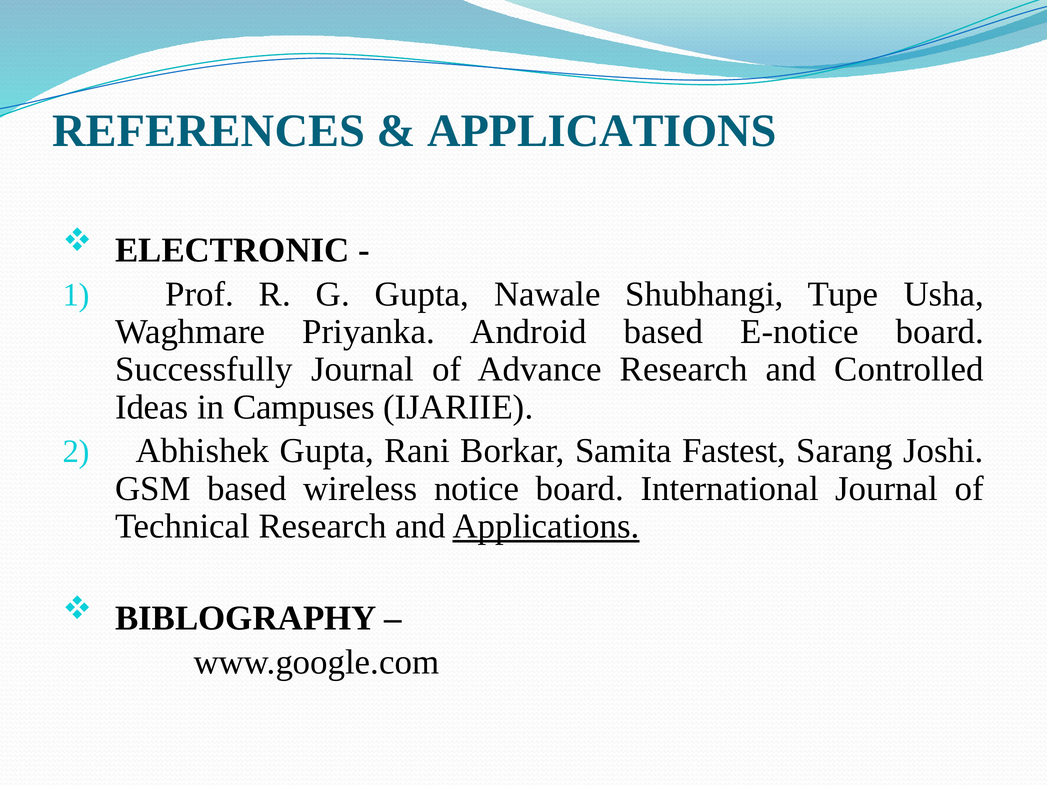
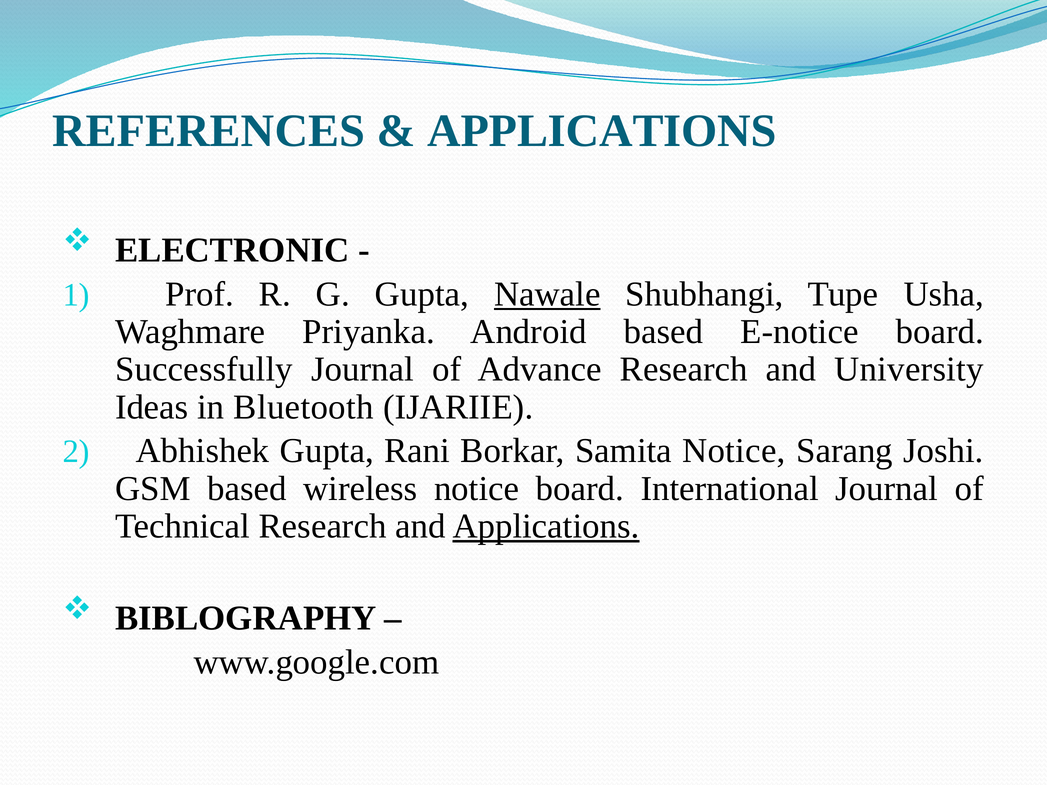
Nawale underline: none -> present
Controlled: Controlled -> University
Campuses: Campuses -> Bluetooth
Samita Fastest: Fastest -> Notice
